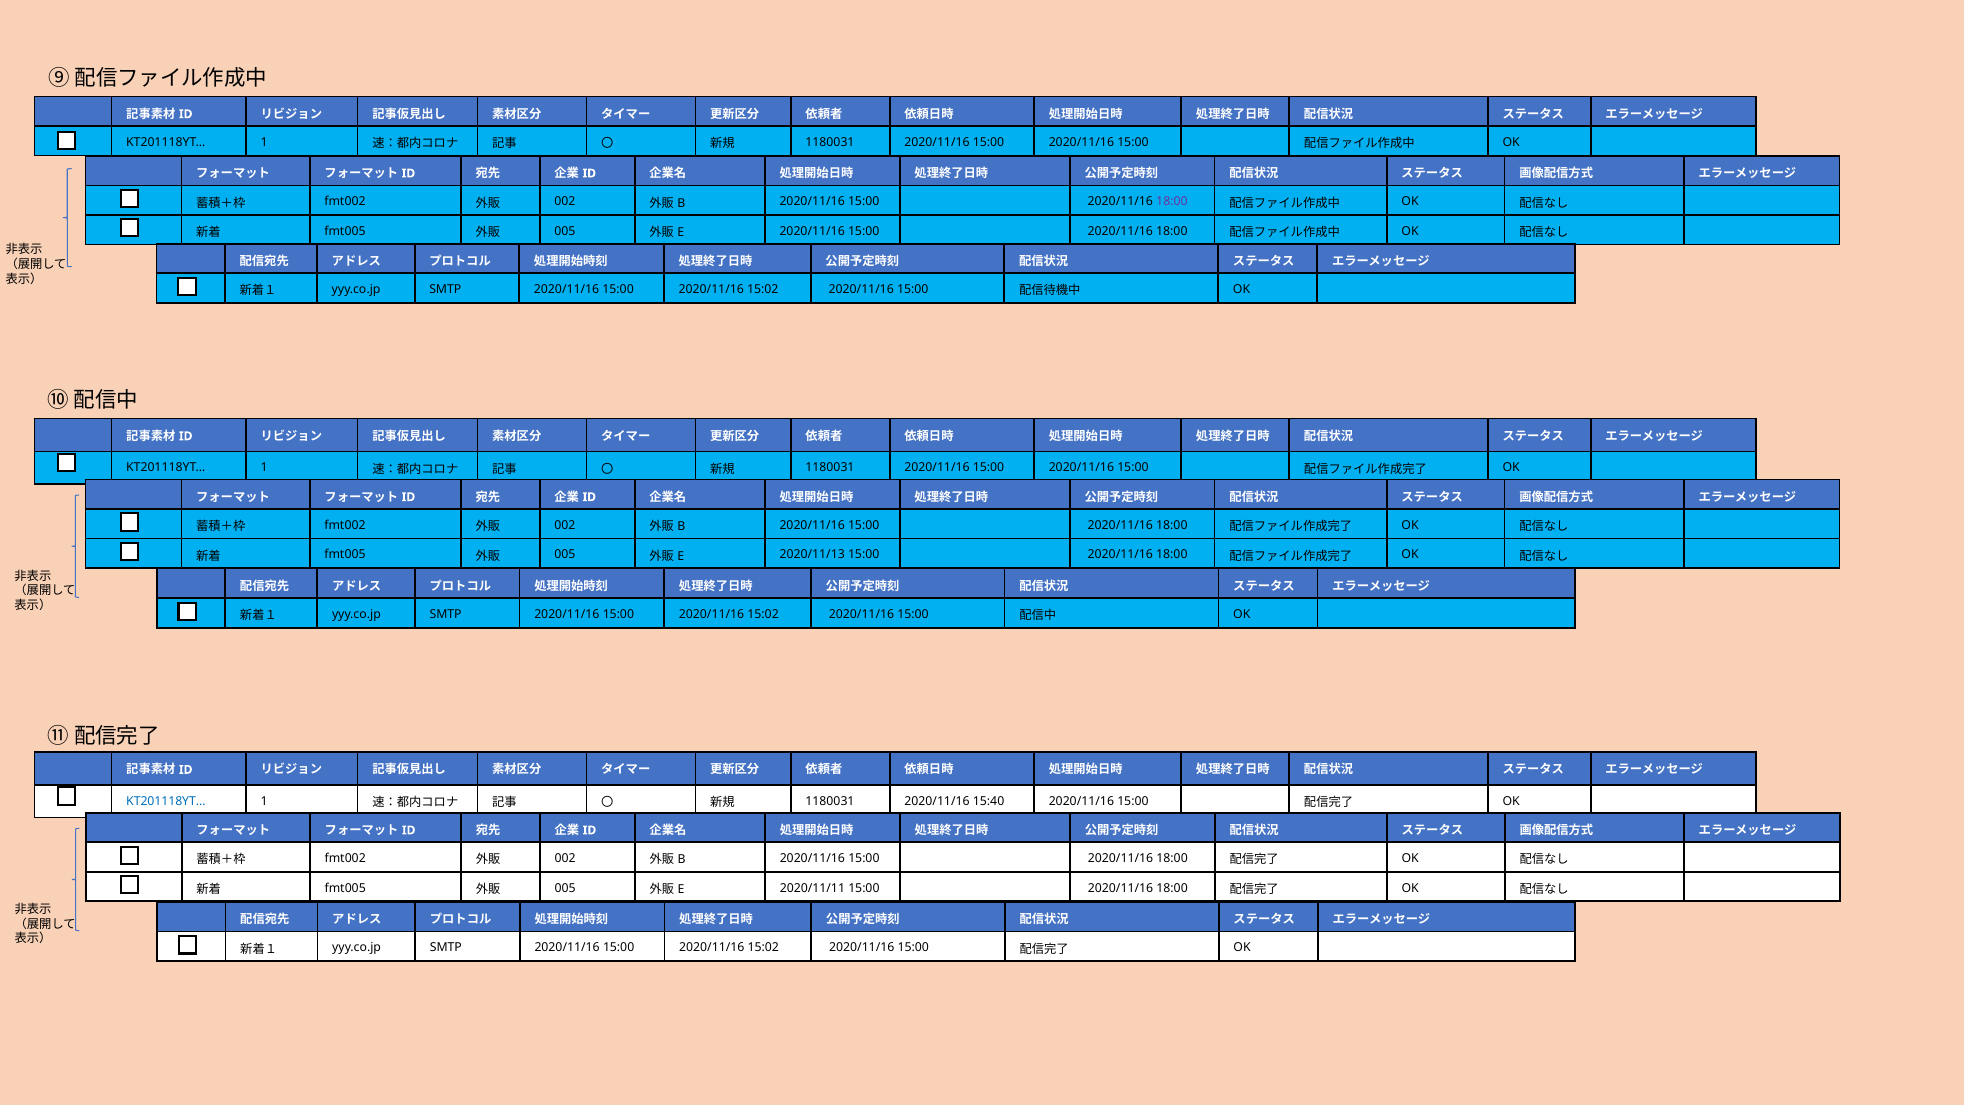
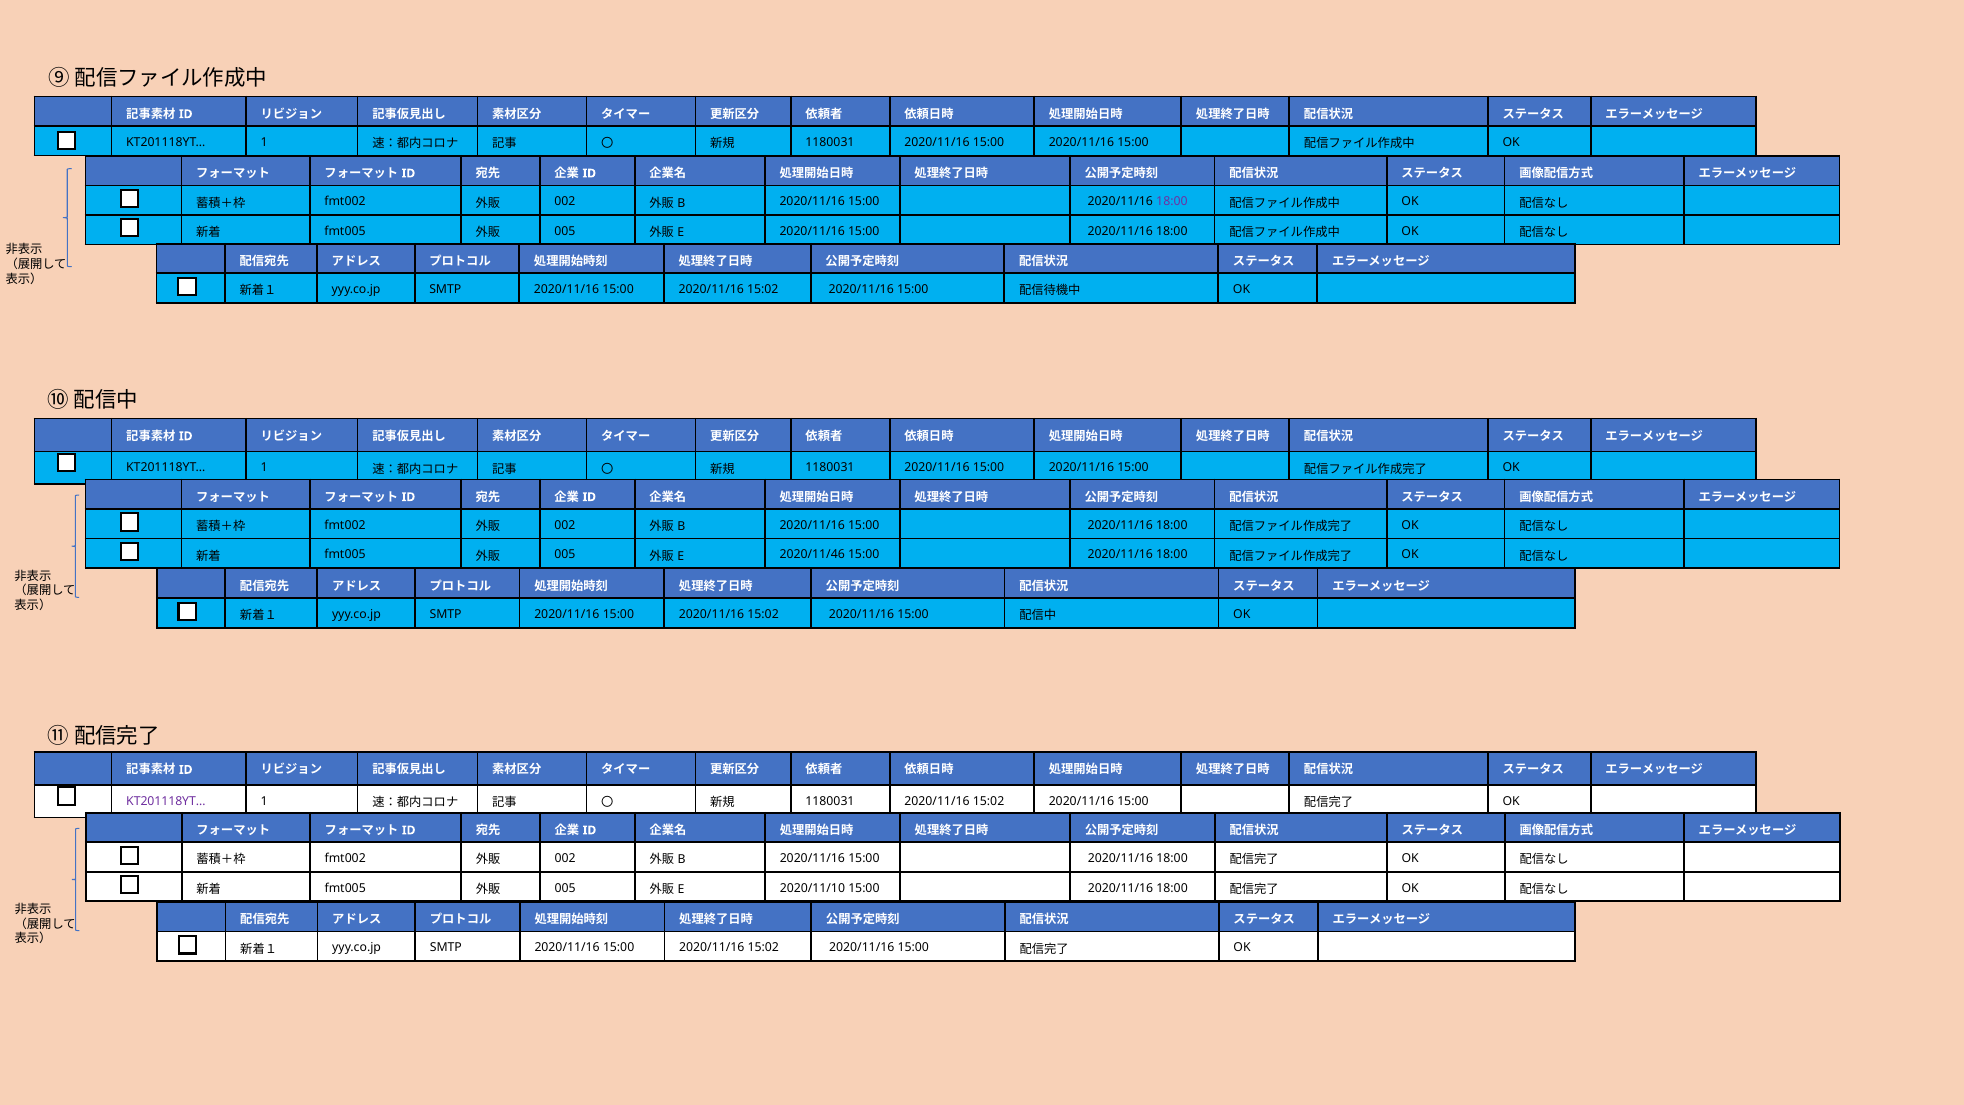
2020/11/13: 2020/11/13 -> 2020/11/46
KT201118YT… at (166, 801) colour: blue -> purple
1180031 2020/11/16 15:40: 15:40 -> 15:02
2020/11/11: 2020/11/11 -> 2020/11/10
